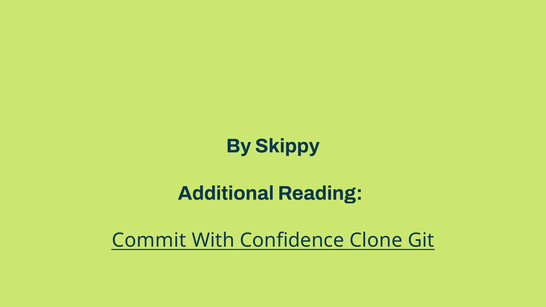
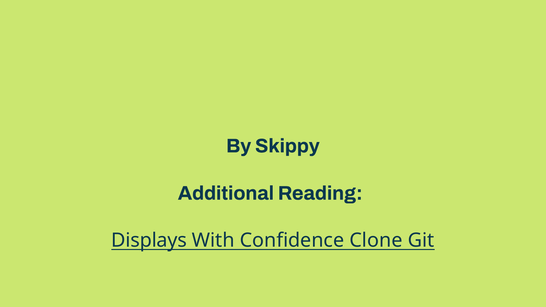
Commit: Commit -> Displays
